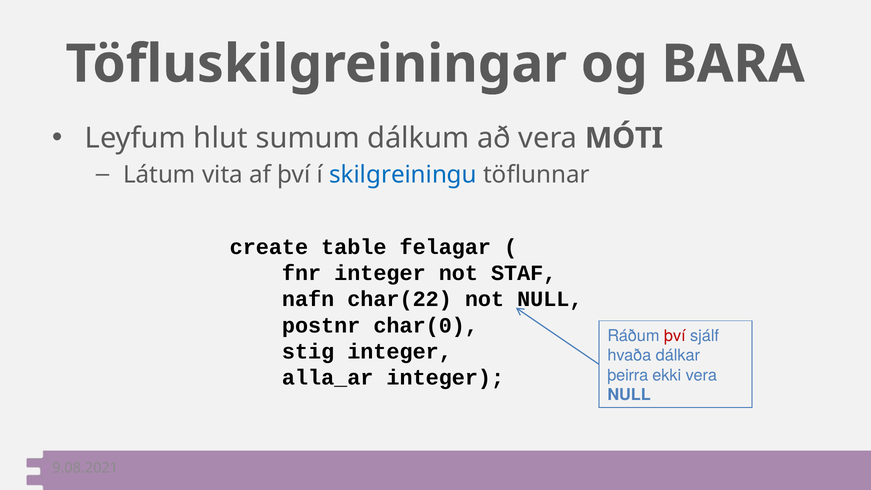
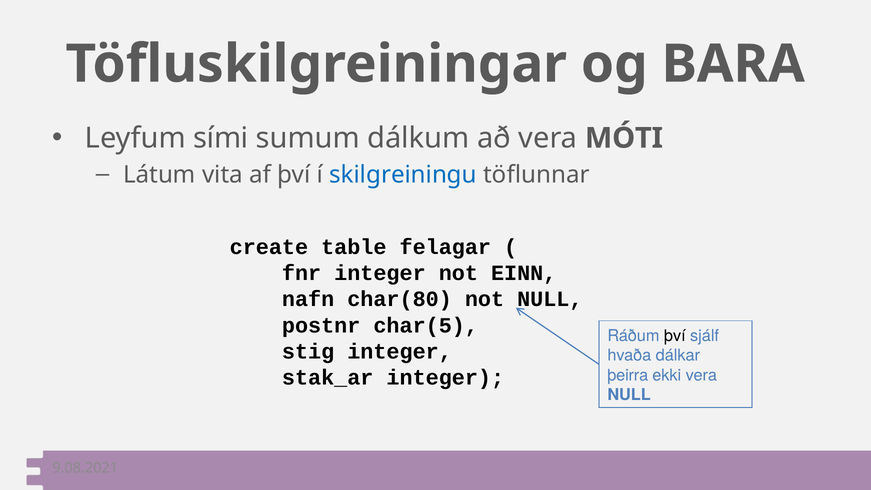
hlut: hlut -> sími
STAF: STAF -> EINN
char(22: char(22 -> char(80
char(0: char(0 -> char(5
því at (675, 336) colour: red -> black
alla_ar: alla_ar -> stak_ar
